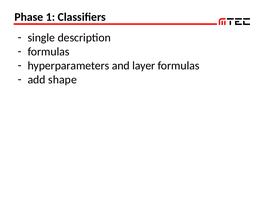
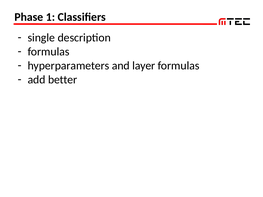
shape: shape -> better
